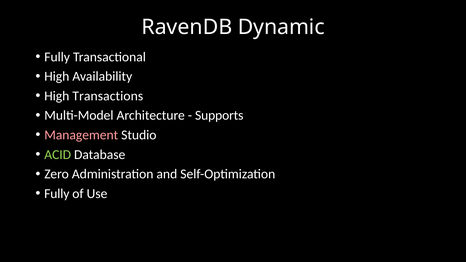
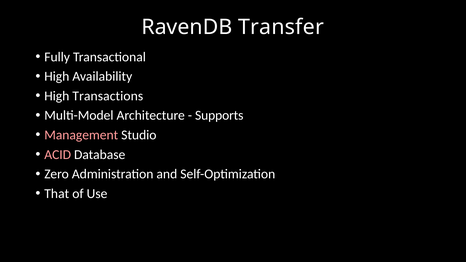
Dynamic: Dynamic -> Transfer
ACID colour: light green -> pink
Fully at (57, 194): Fully -> That
